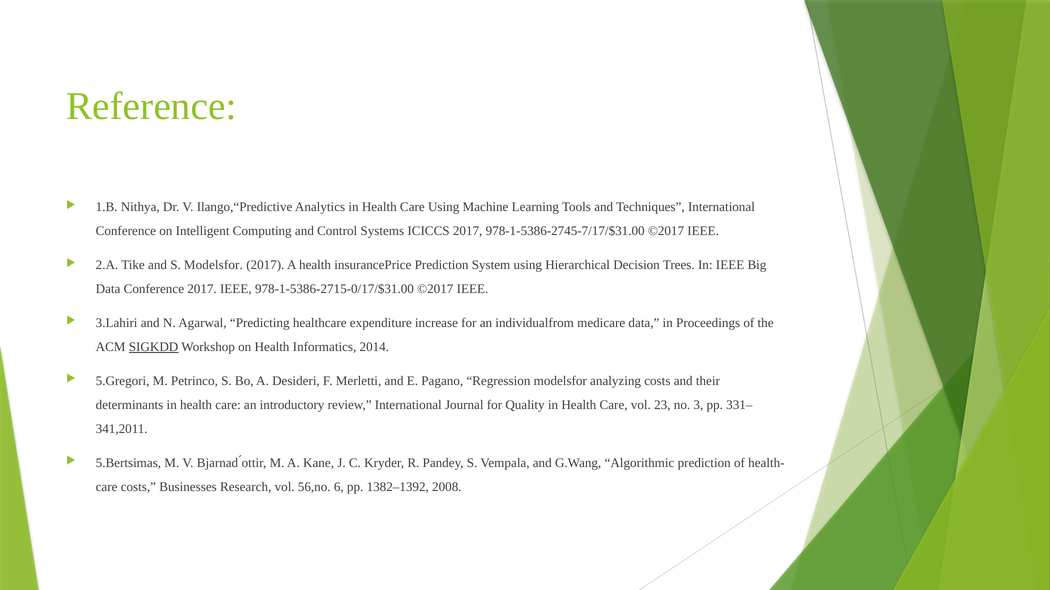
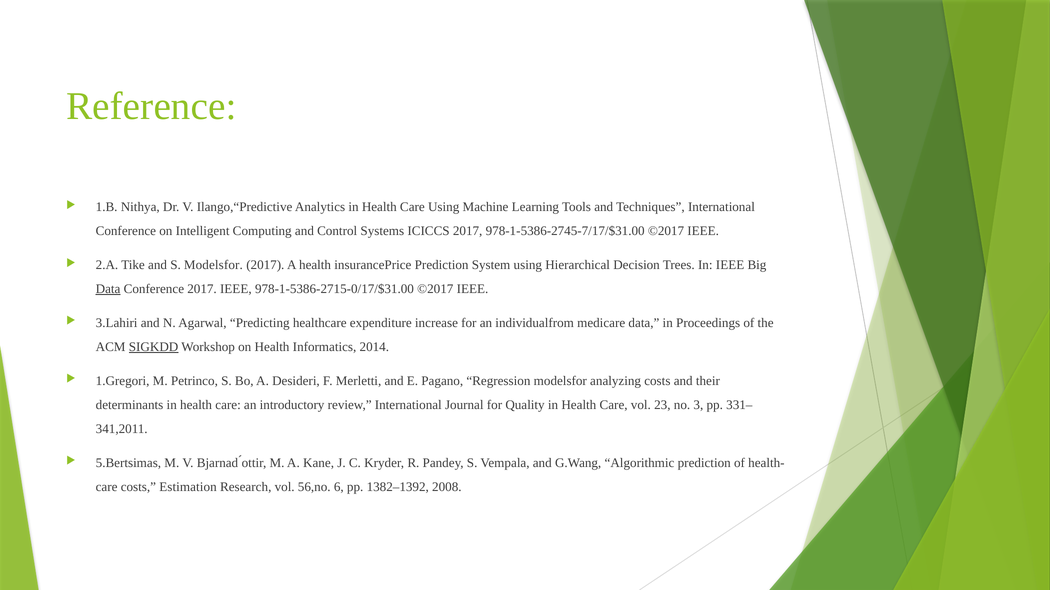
Data at (108, 289) underline: none -> present
5.Gregori: 5.Gregori -> 1.Gregori
Businesses: Businesses -> Estimation
